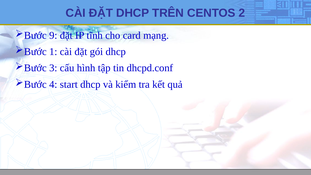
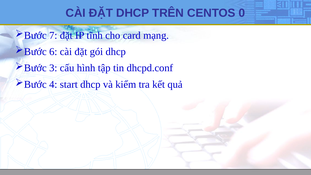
2: 2 -> 0
9: 9 -> 7
1: 1 -> 6
